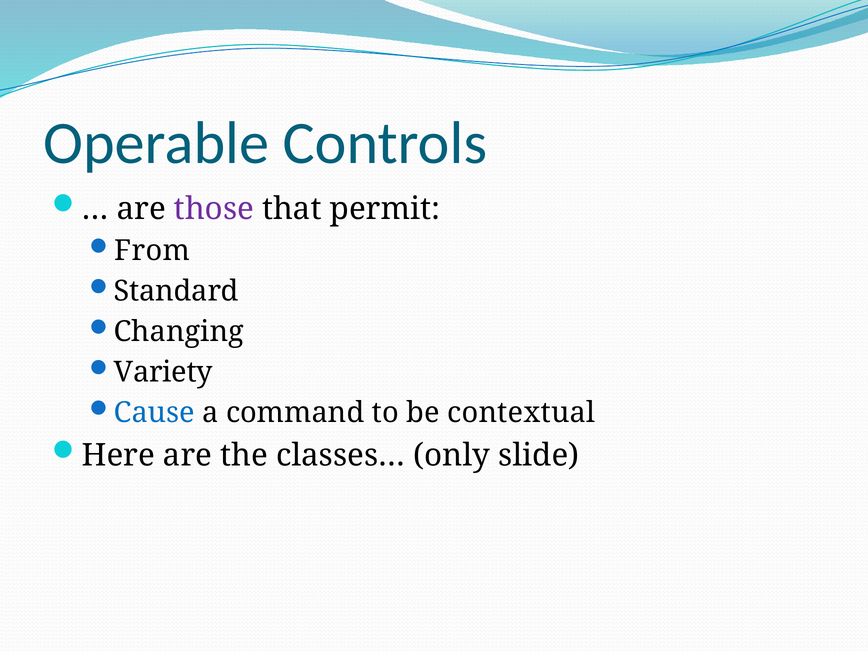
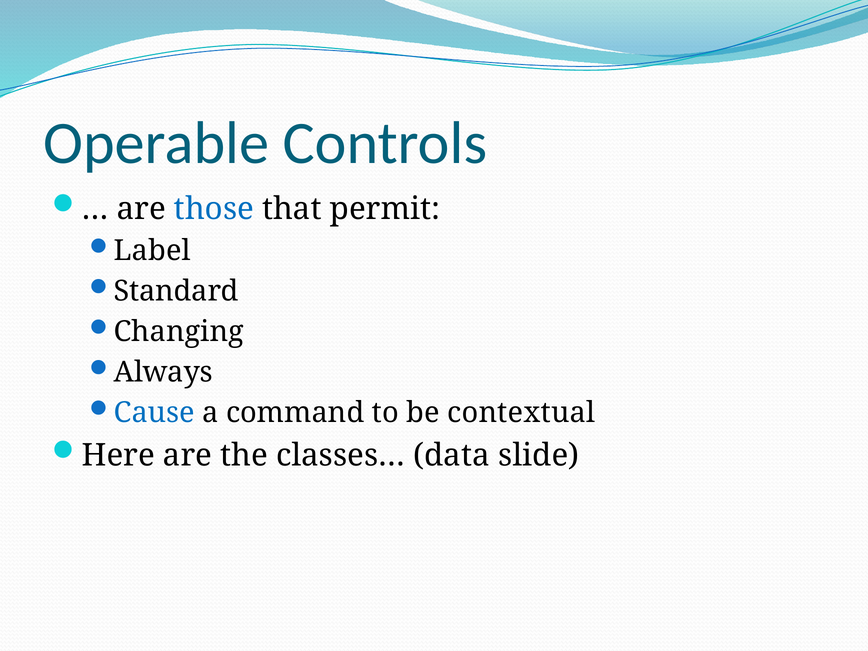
those colour: purple -> blue
From: From -> Label
Variety: Variety -> Always
only: only -> data
